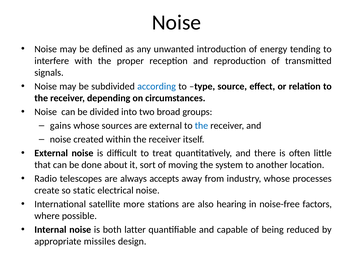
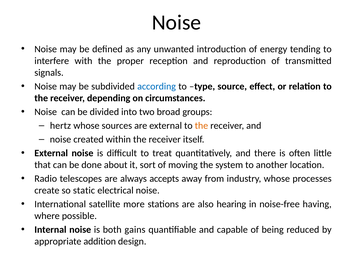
gains: gains -> hertz
the at (201, 125) colour: blue -> orange
factors: factors -> having
latter: latter -> gains
missiles: missiles -> addition
